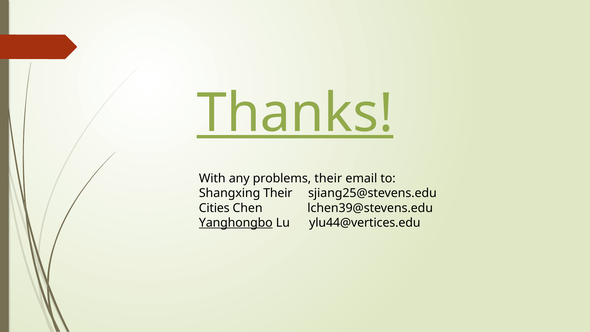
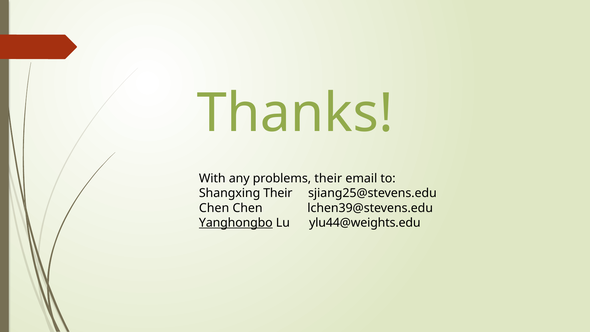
Thanks underline: present -> none
Cities at (214, 208): Cities -> Chen
ylu44@vertices.edu: ylu44@vertices.edu -> ylu44@weights.edu
